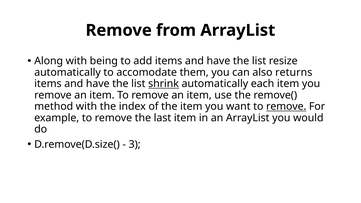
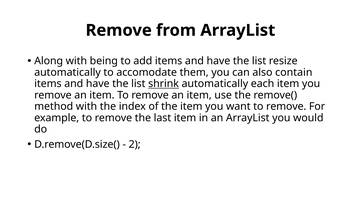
returns: returns -> contain
remove at (286, 107) underline: present -> none
3: 3 -> 2
